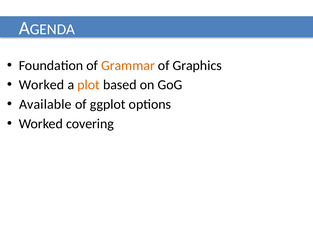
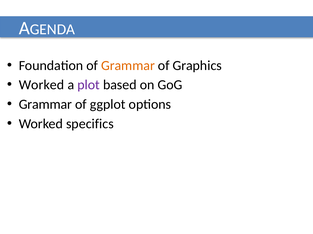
plot colour: orange -> purple
Available at (45, 105): Available -> Grammar
covering: covering -> specifics
